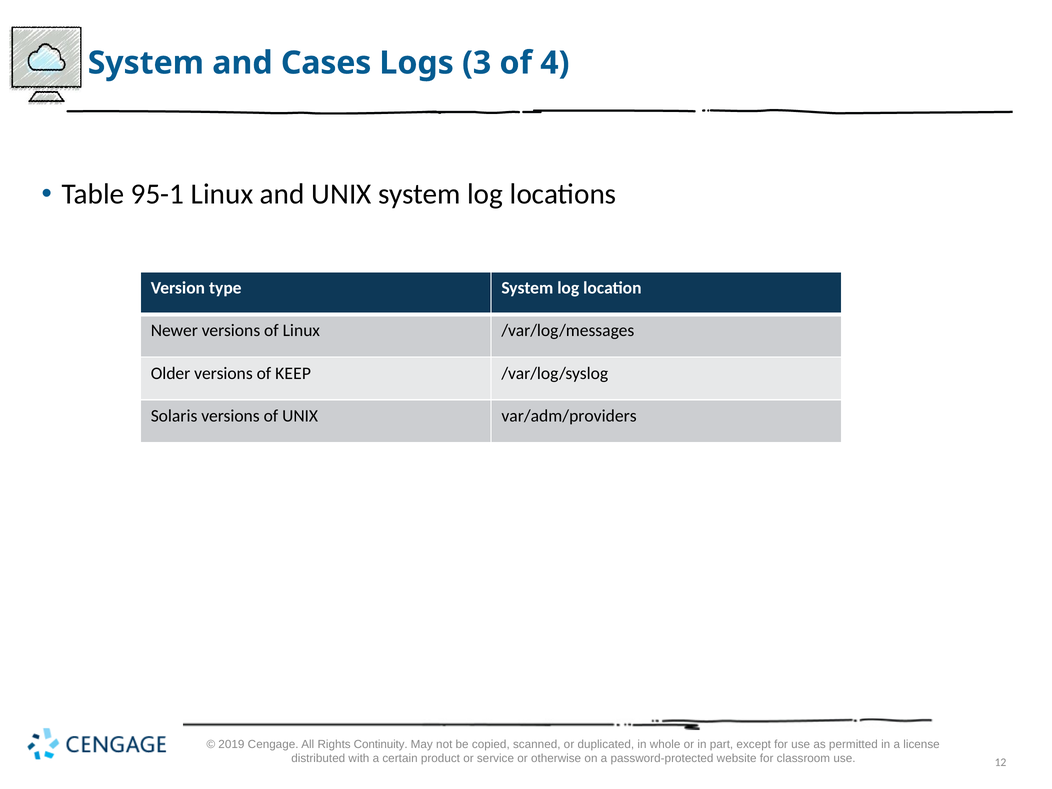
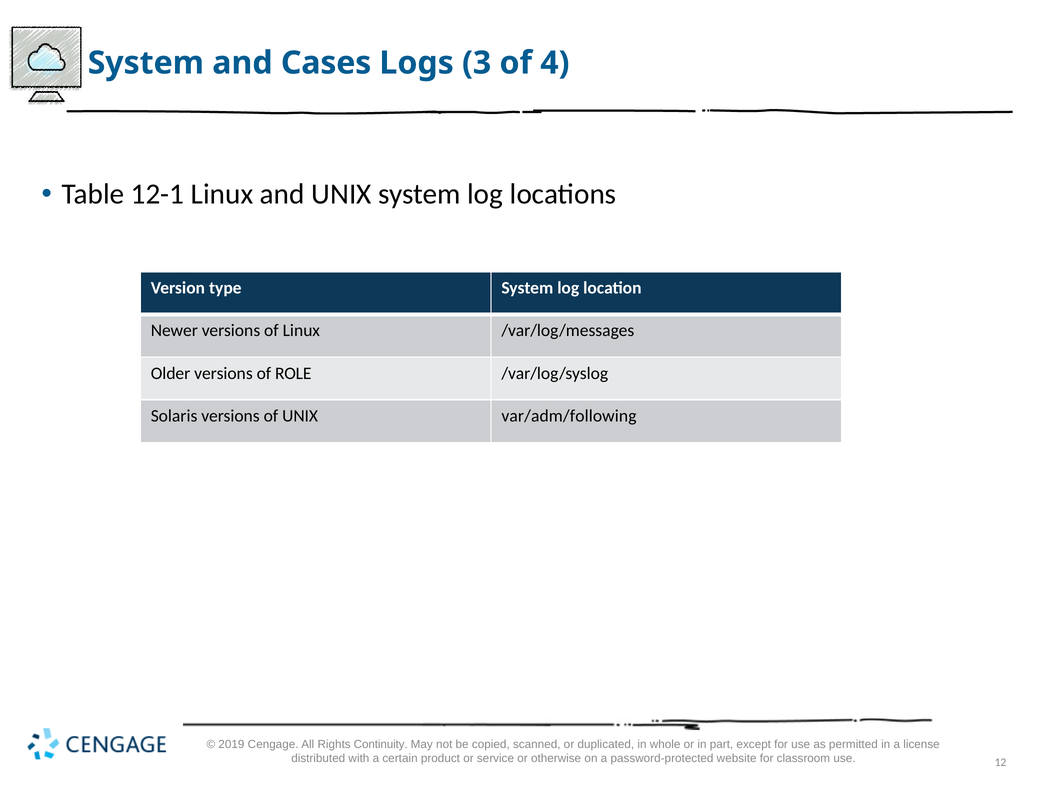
95-1: 95-1 -> 12-1
KEEP: KEEP -> ROLE
var/adm/providers: var/adm/providers -> var/adm/following
